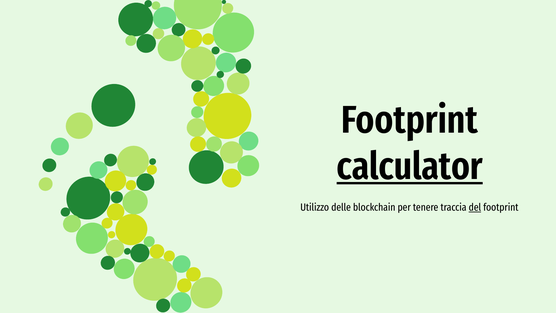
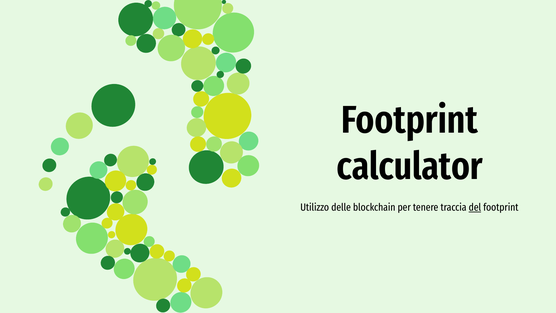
calculator underline: present -> none
